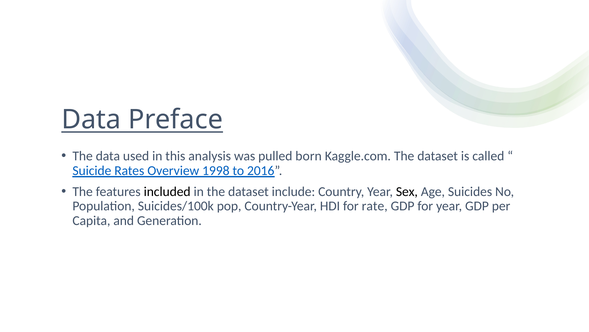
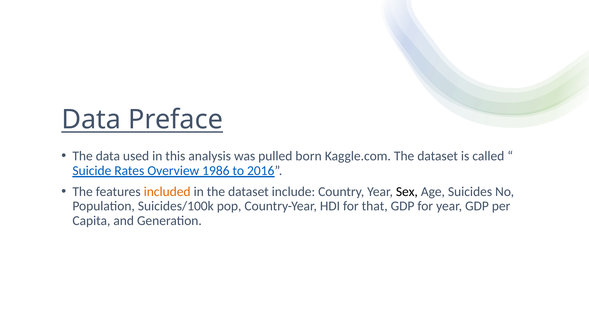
1998: 1998 -> 1986
included colour: black -> orange
rate: rate -> that
